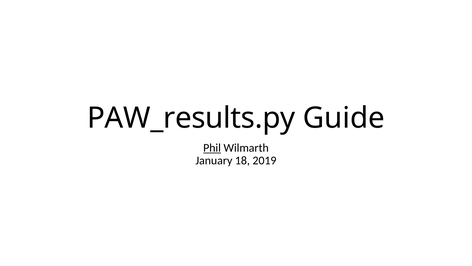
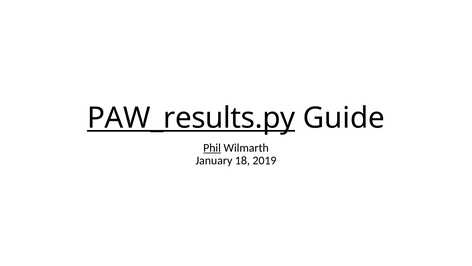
PAW_results.py underline: none -> present
